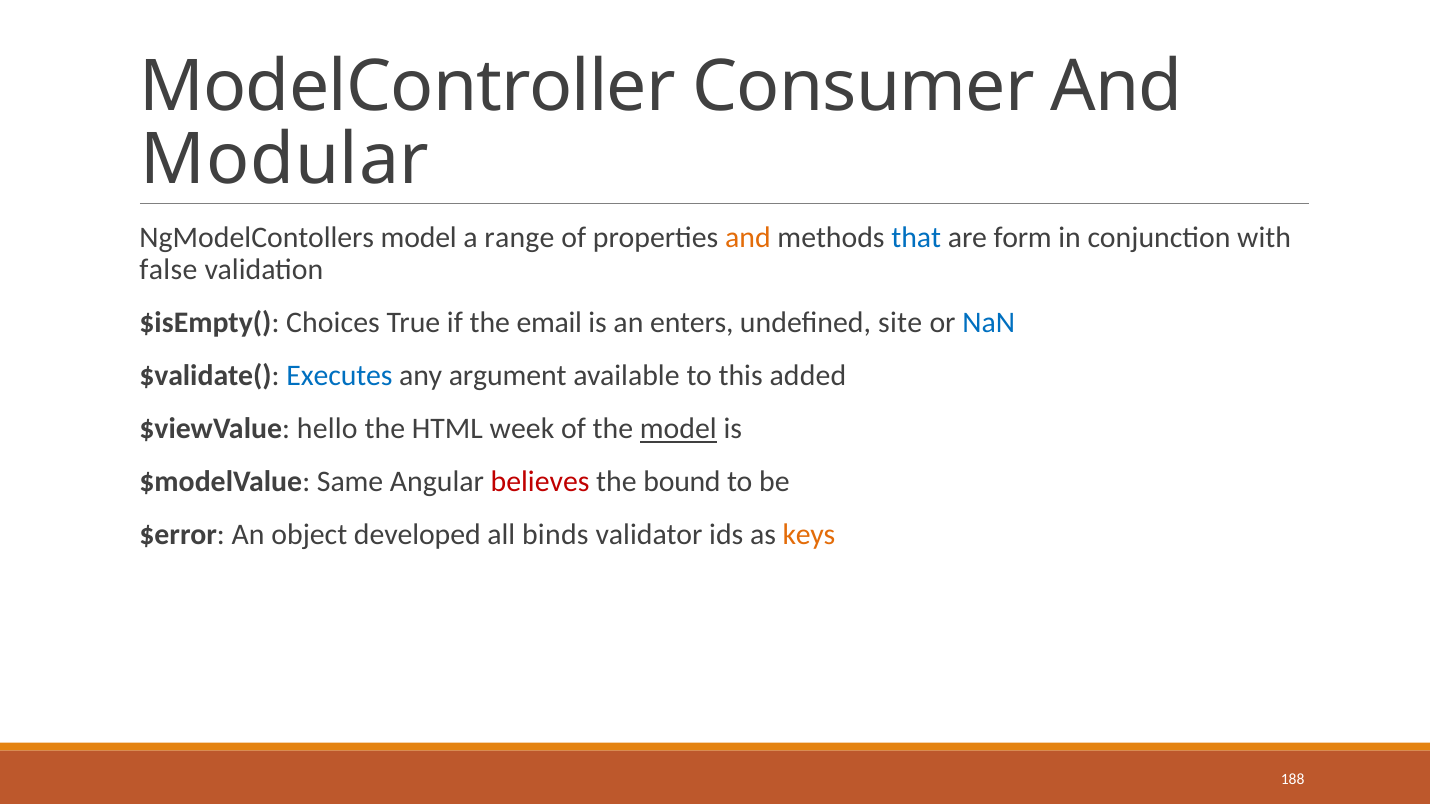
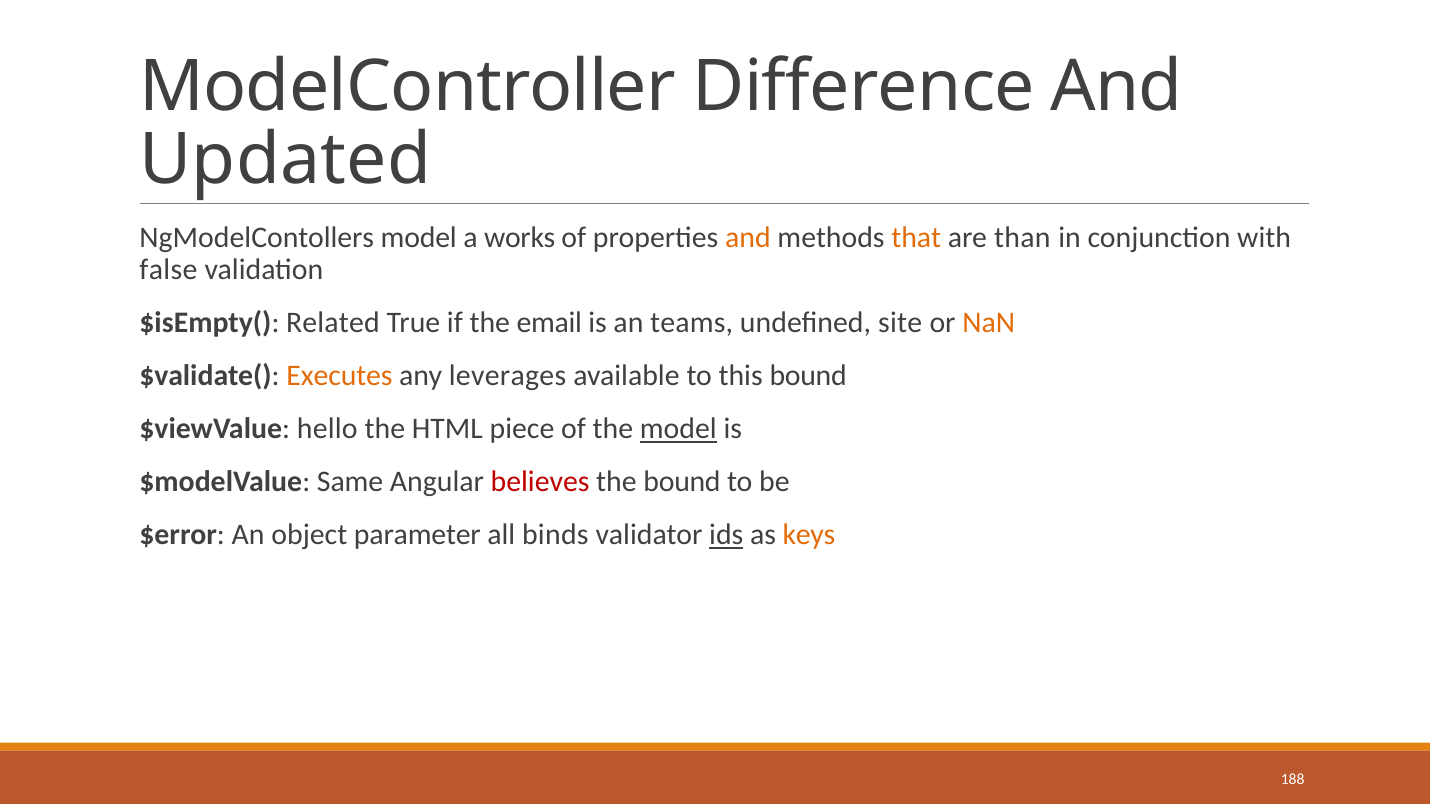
Consumer: Consumer -> Difference
Modular: Modular -> Updated
range: range -> works
that colour: blue -> orange
form: form -> than
Choices: Choices -> Related
enters: enters -> teams
NaN colour: blue -> orange
Executes colour: blue -> orange
argument: argument -> leverages
this added: added -> bound
week: week -> piece
developed: developed -> parameter
ids underline: none -> present
